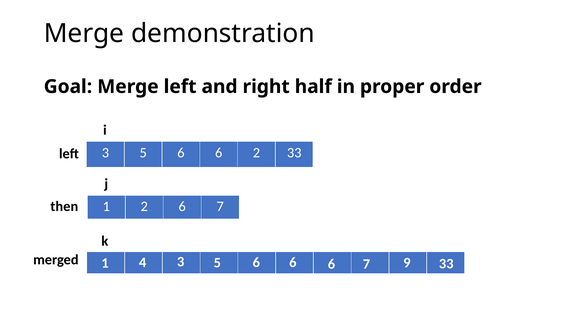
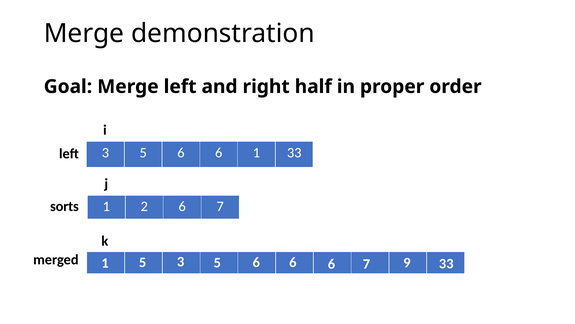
6 2: 2 -> 1
then: then -> sorts
1 4: 4 -> 5
